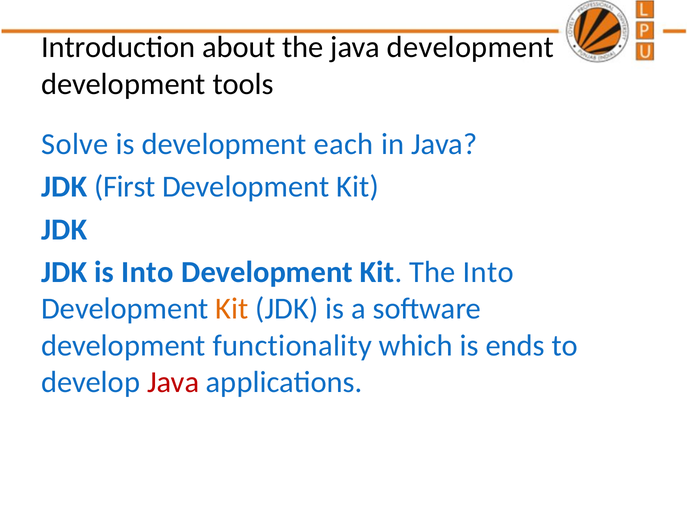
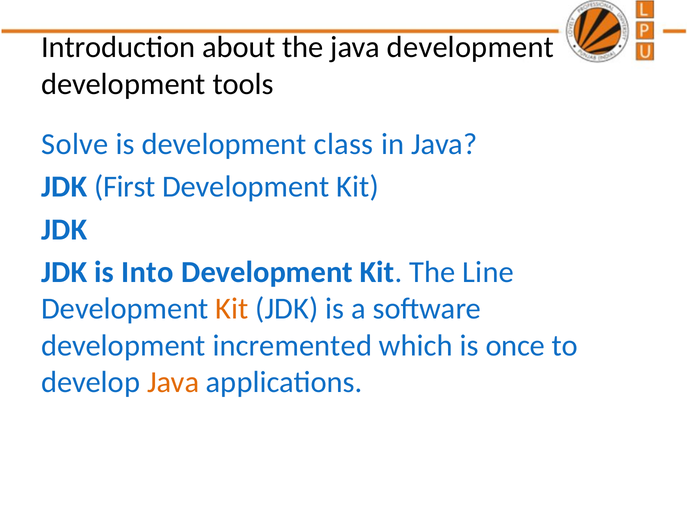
each: each -> class
The Into: Into -> Line
functionality: functionality -> incremented
ends: ends -> once
Java at (173, 382) colour: red -> orange
